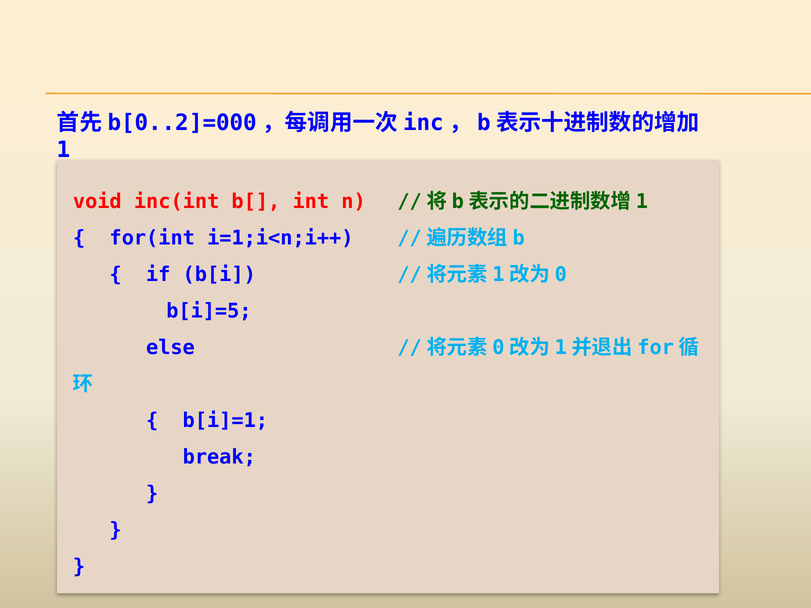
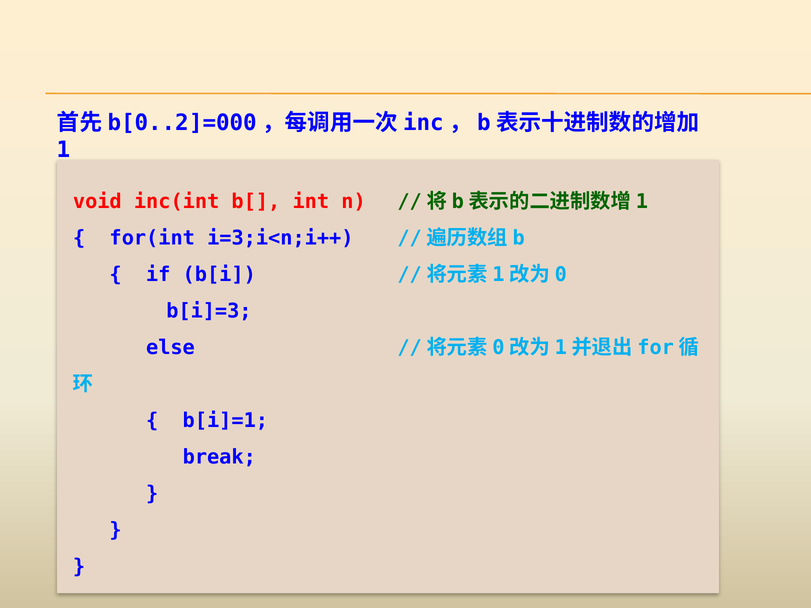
i=1;i<n;i++: i=1;i<n;i++ -> i=3;i<n;i++
b[i]=5: b[i]=5 -> b[i]=3
